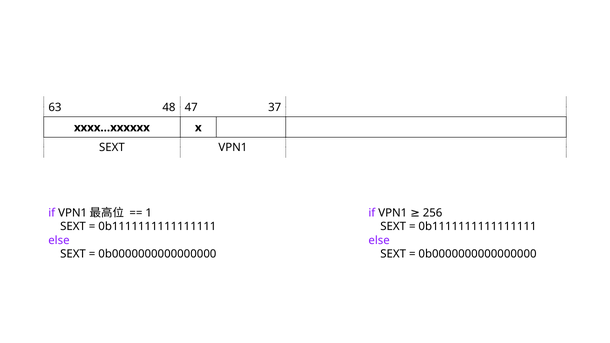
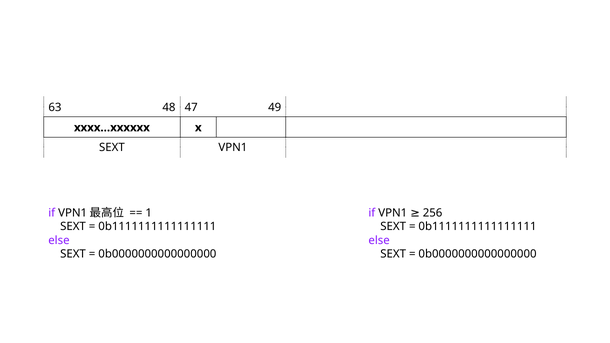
37: 37 -> 49
